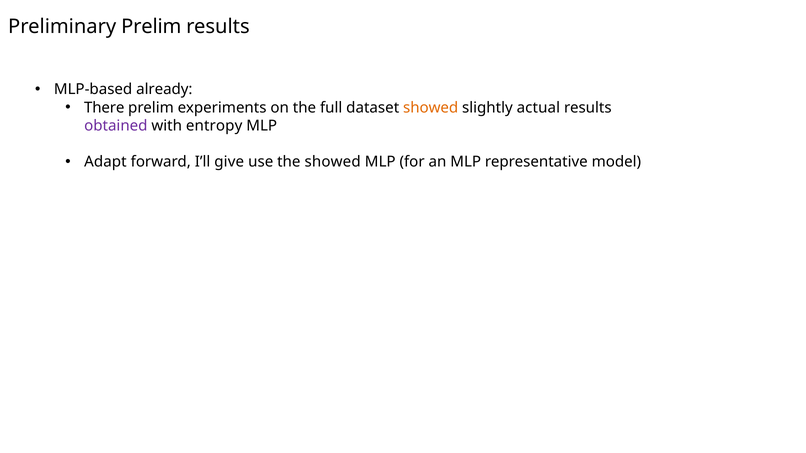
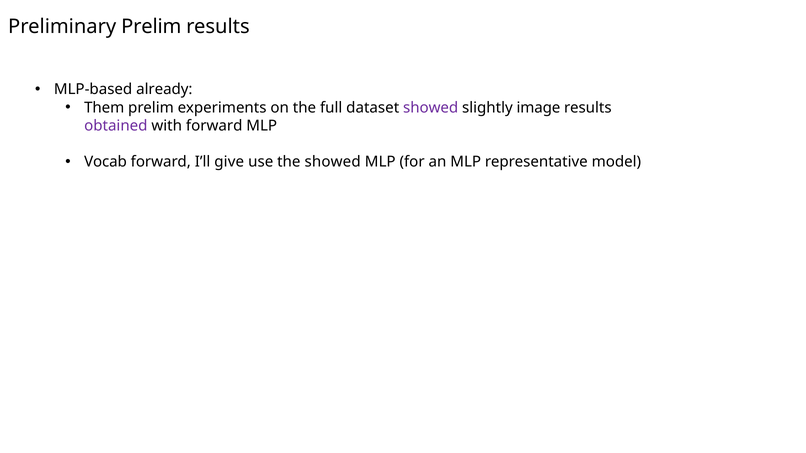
There: There -> Them
showed at (431, 108) colour: orange -> purple
actual: actual -> image
with entropy: entropy -> forward
Adapt: Adapt -> Vocab
